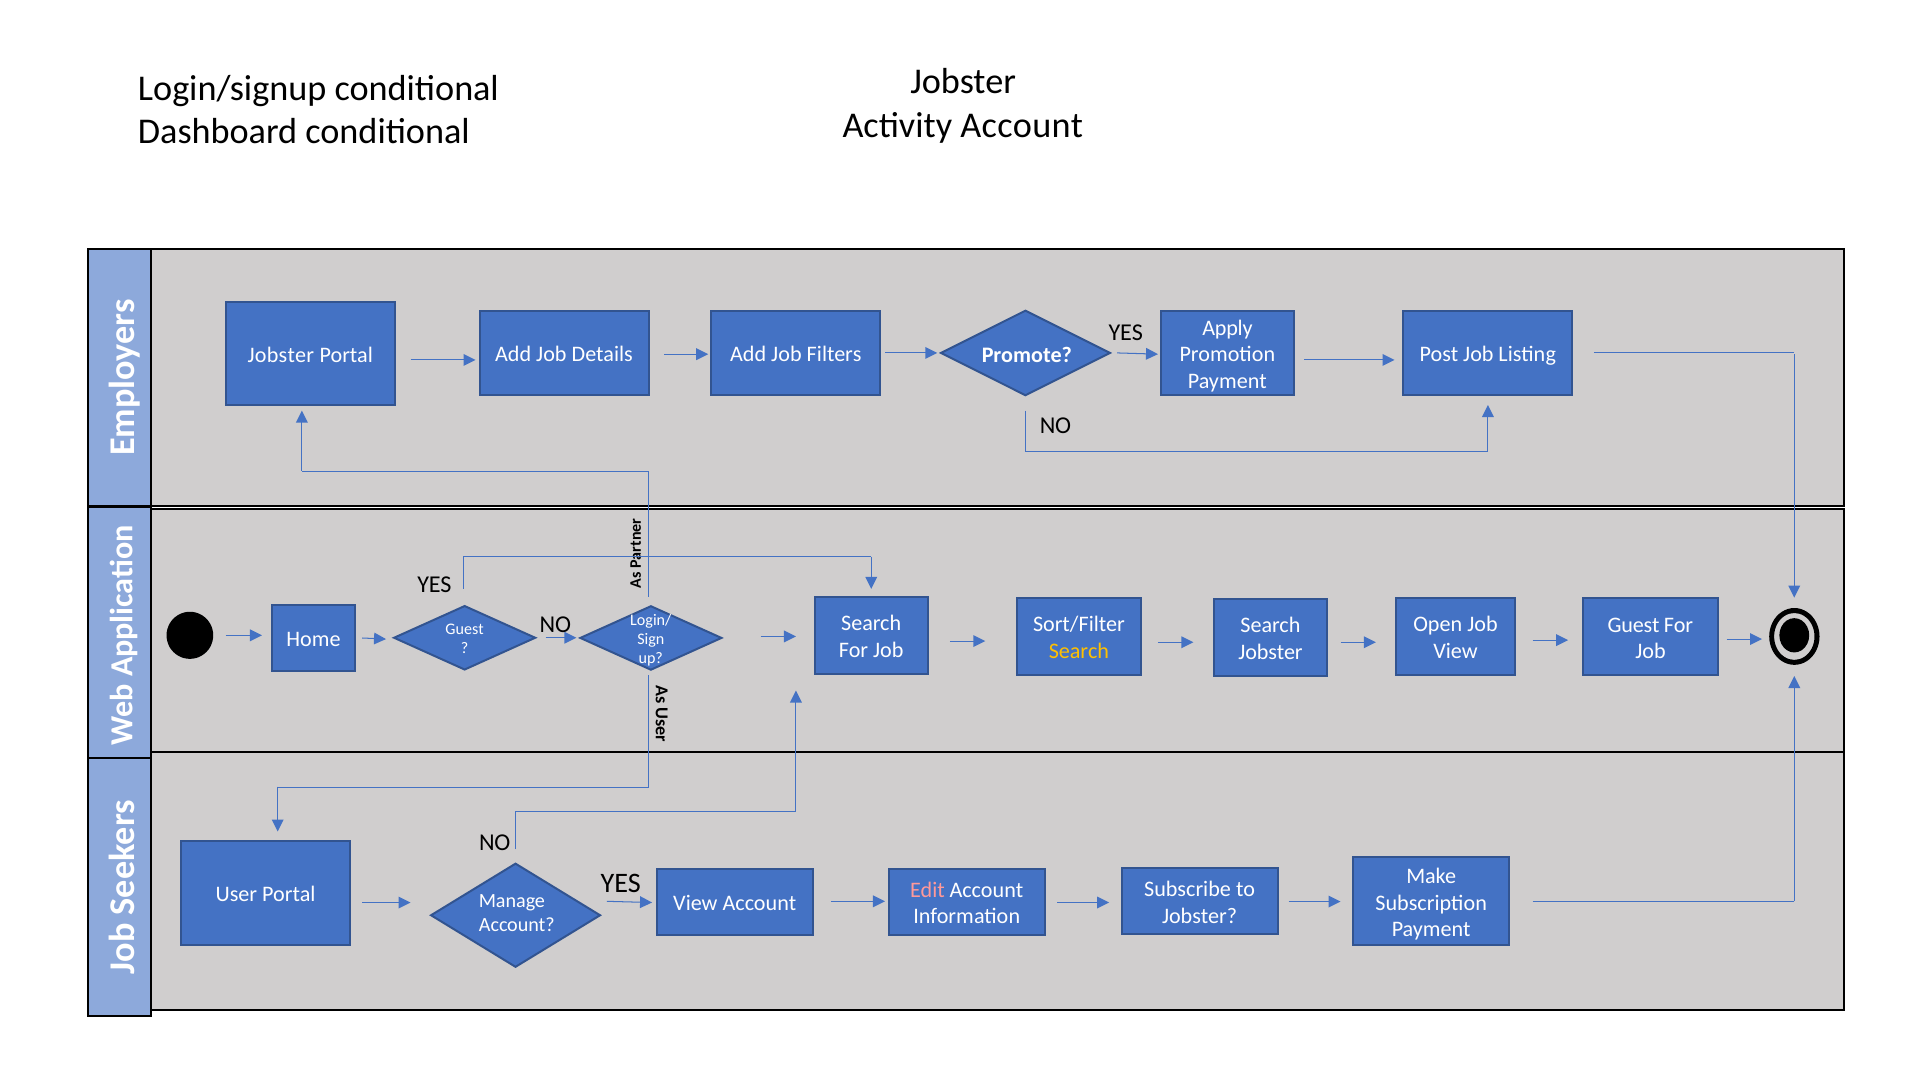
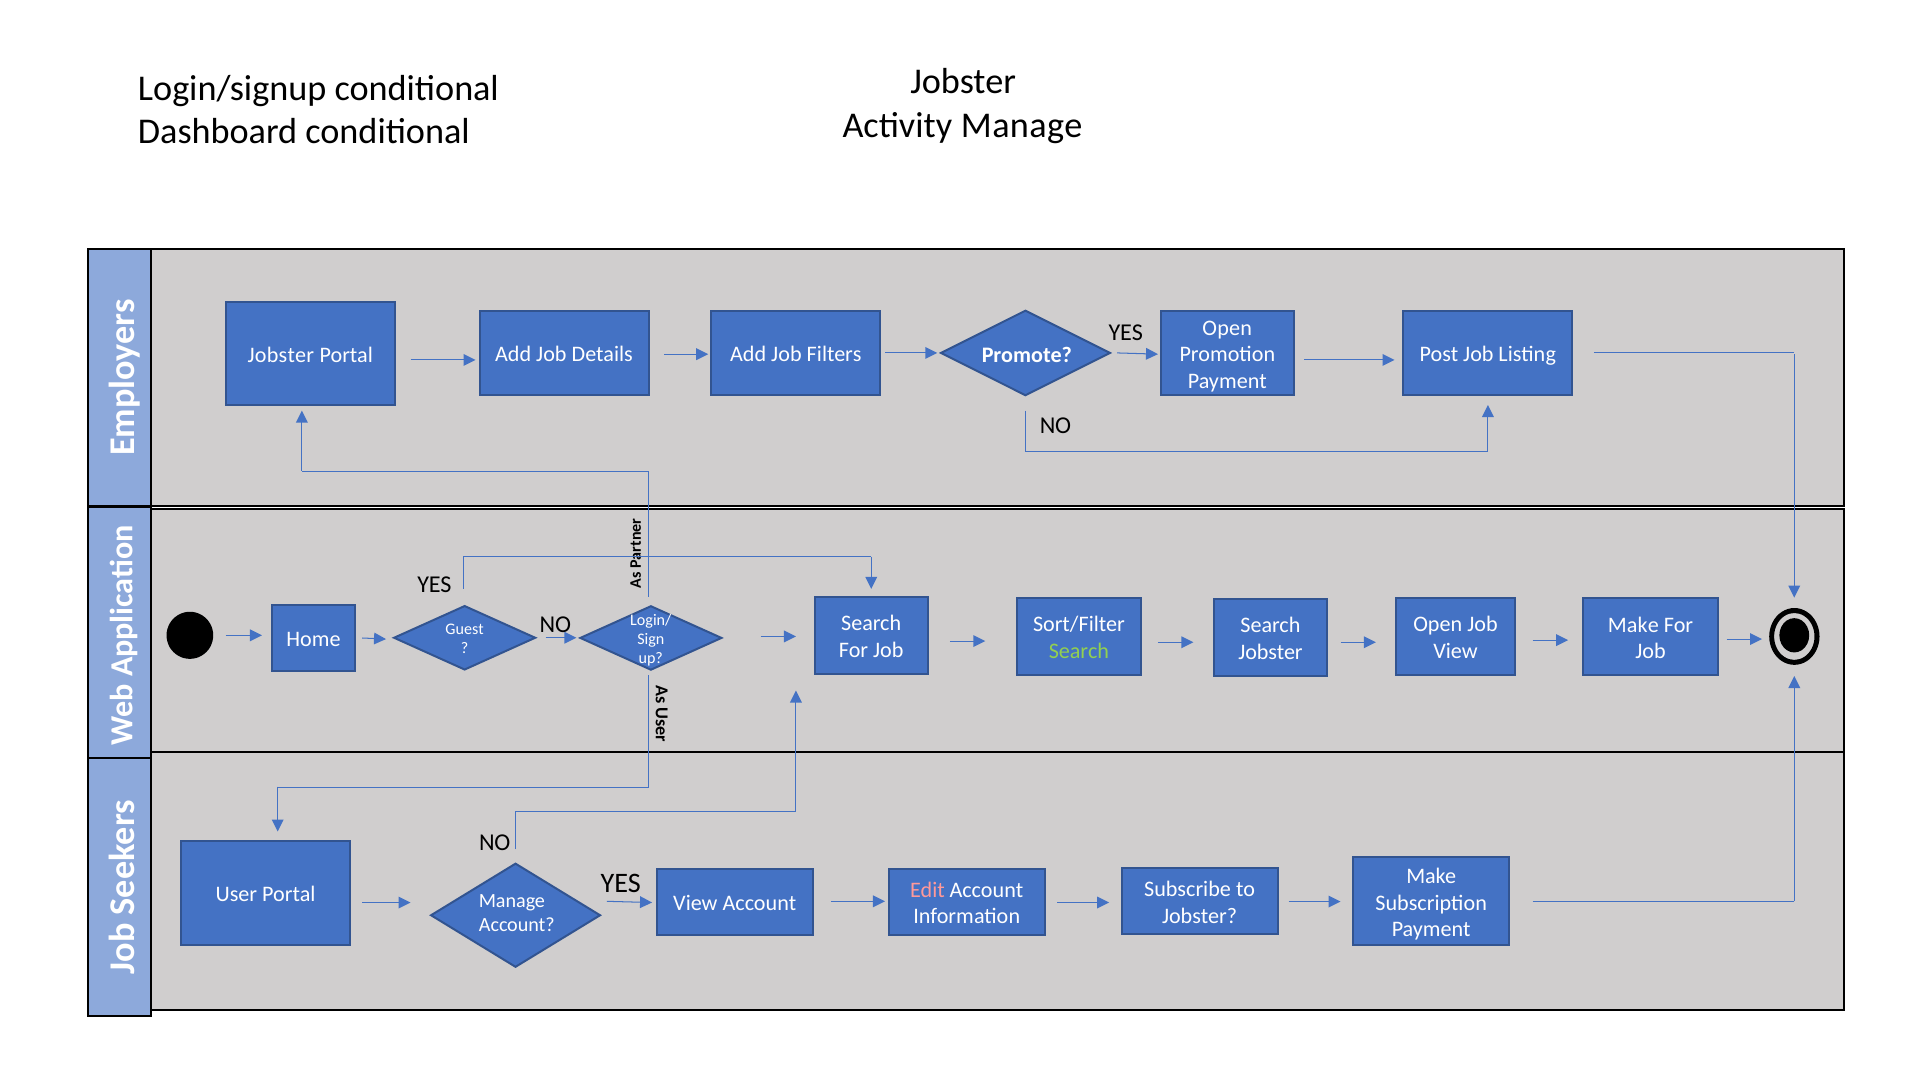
Activity Account: Account -> Manage
Apply at (1227, 328): Apply -> Open
Guest at (1634, 625): Guest -> Make
Search at (1079, 651) colour: yellow -> light green
